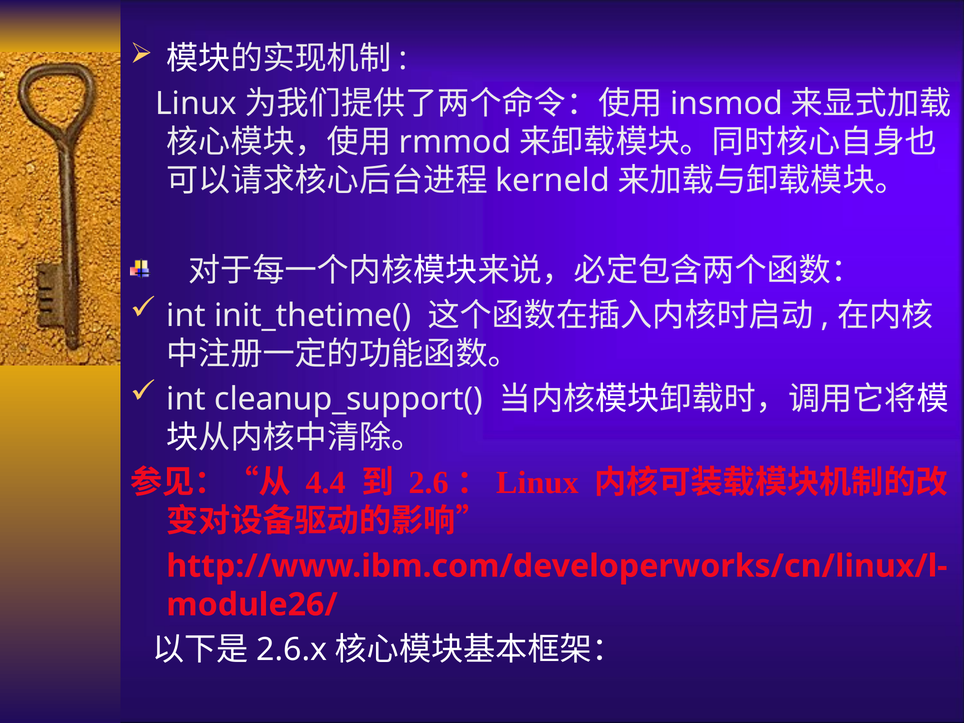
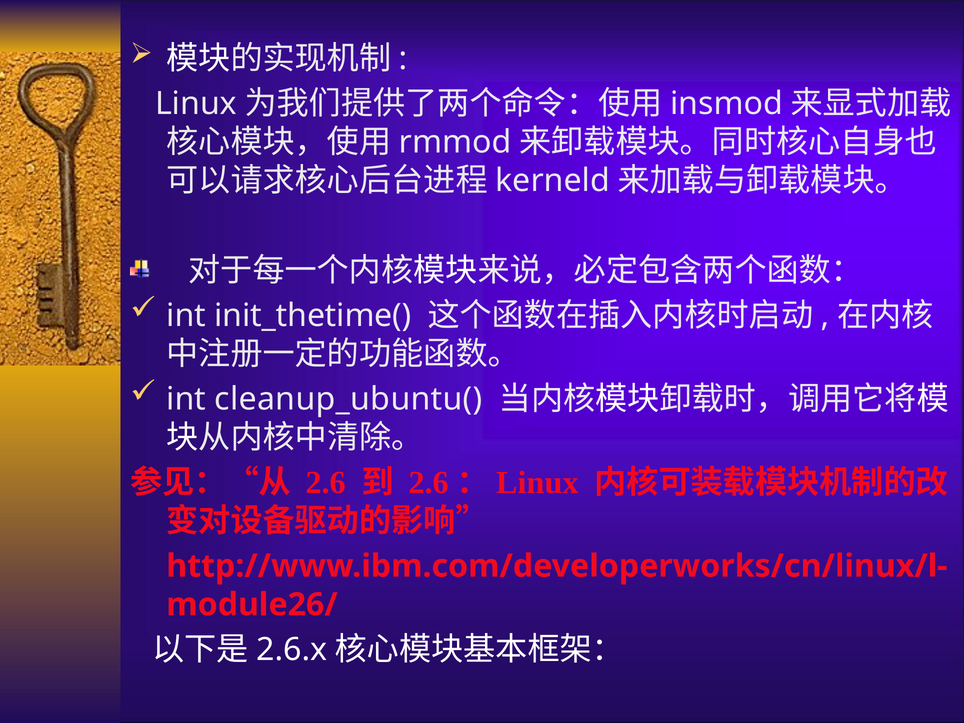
cleanup_support(: cleanup_support( -> cleanup_ubuntu(
4.4: 4.4 -> 2.6
